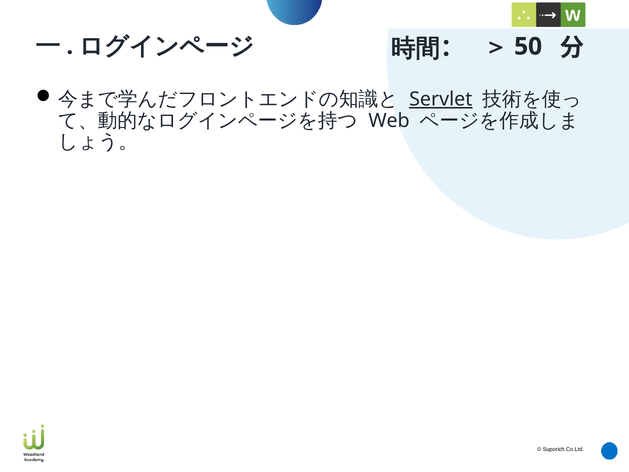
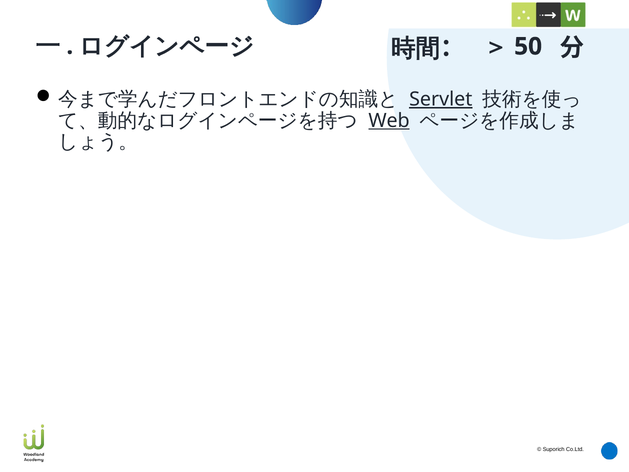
Web underline: none -> present
